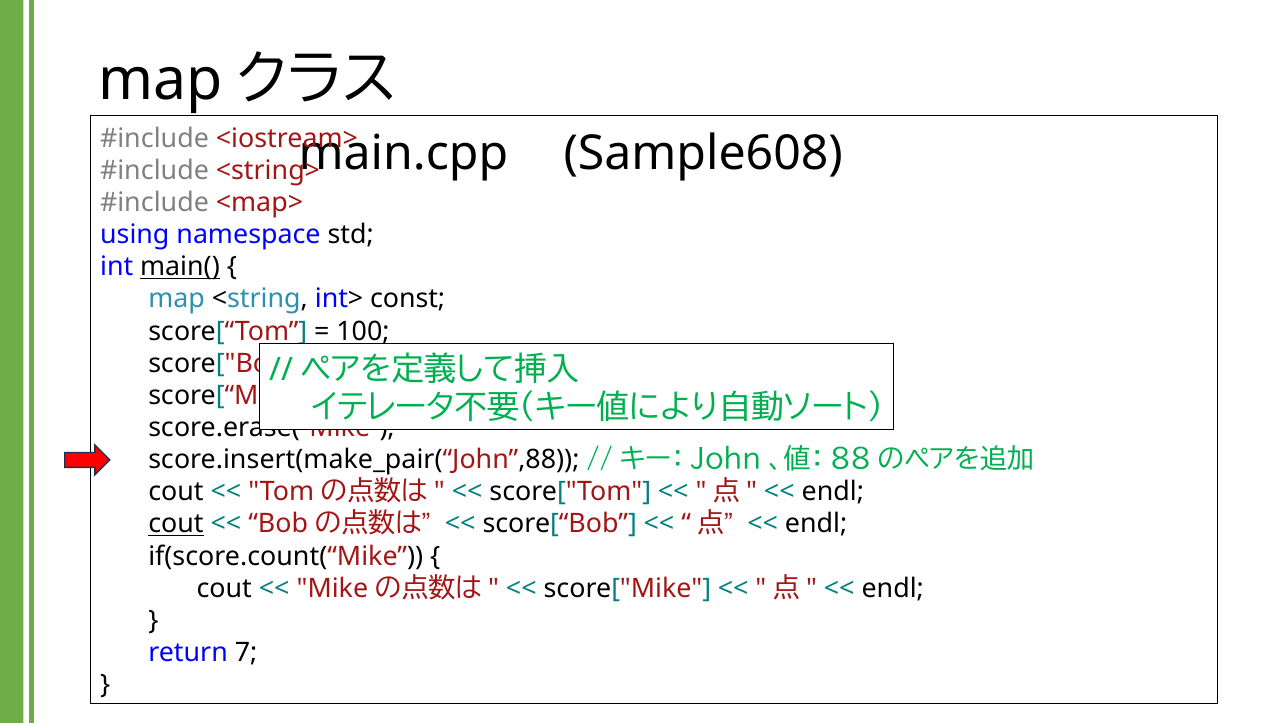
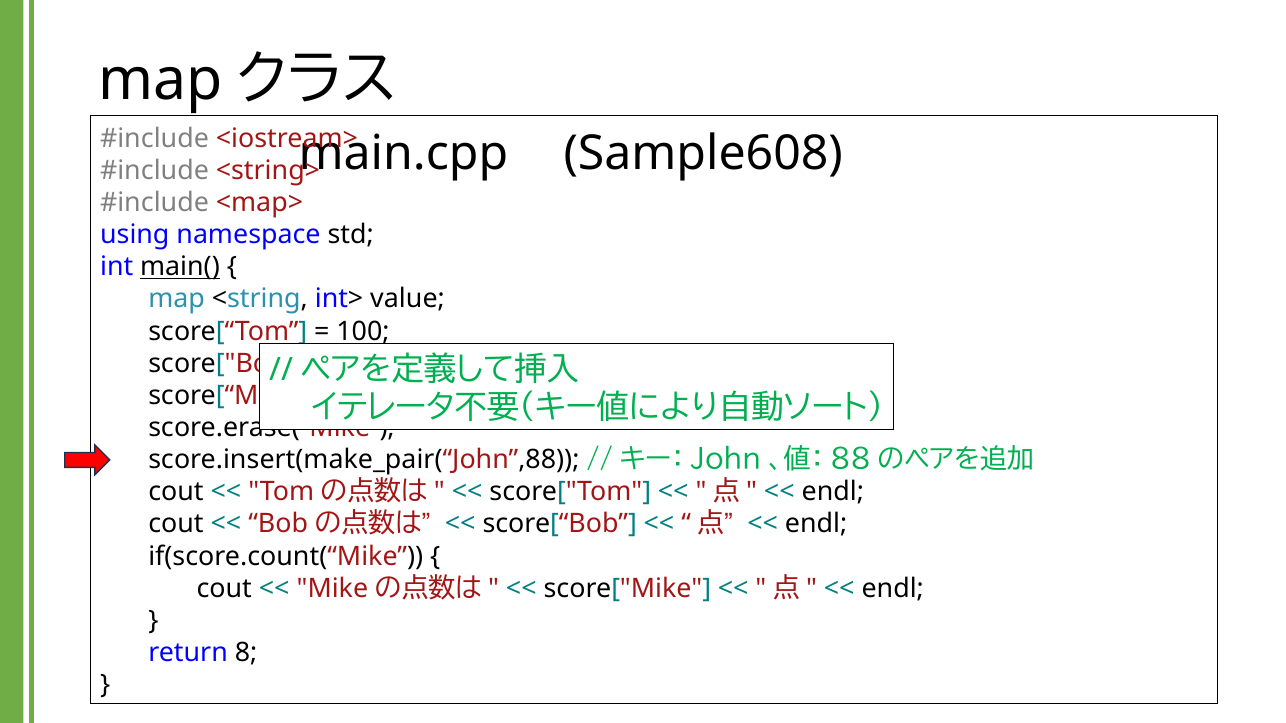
const: const -> value
cout at (176, 524) underline: present -> none
7: 7 -> 8
